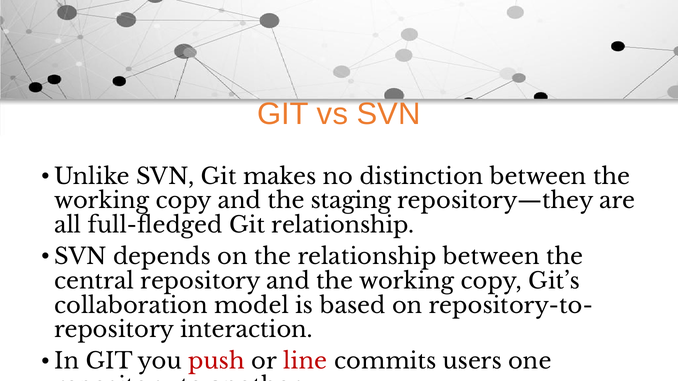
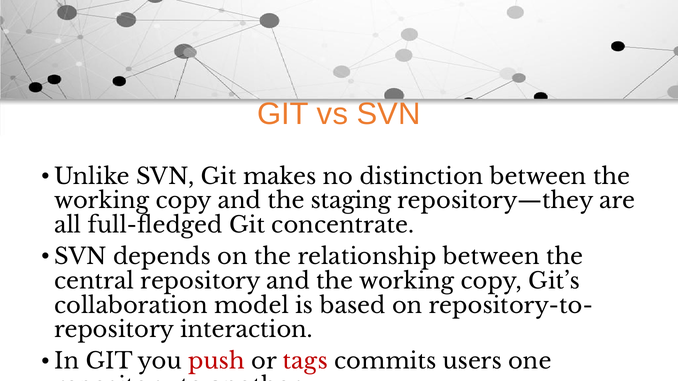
Git relationship: relationship -> concentrate
line: line -> tags
